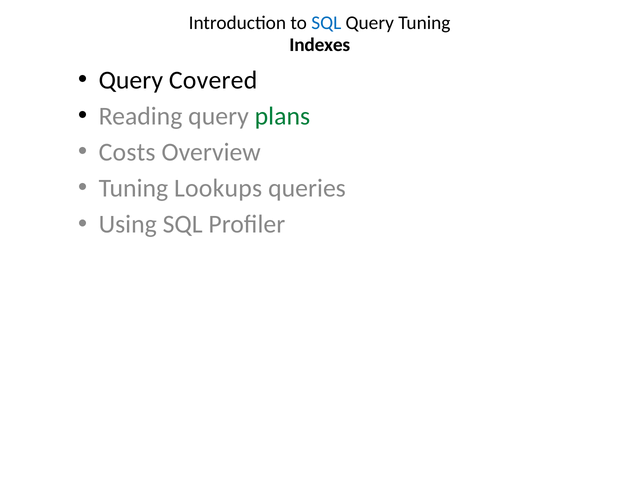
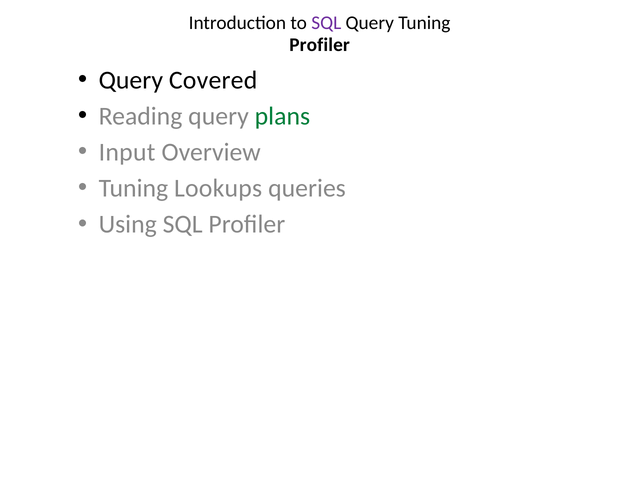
SQL at (326, 23) colour: blue -> purple
Indexes at (320, 45): Indexes -> Profiler
Costs: Costs -> Input
